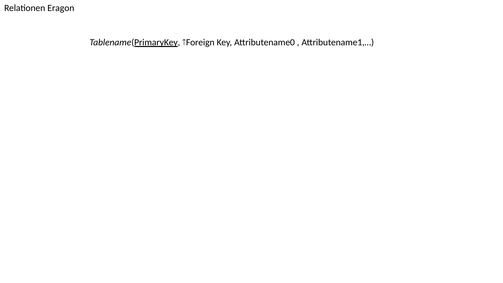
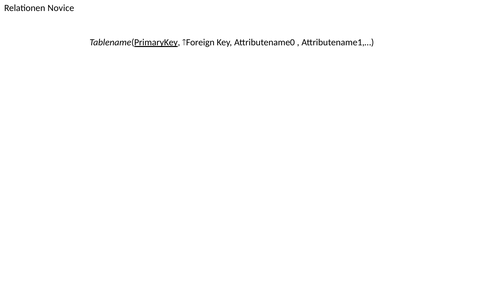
Eragon: Eragon -> Novice
